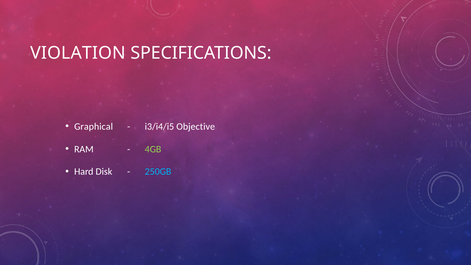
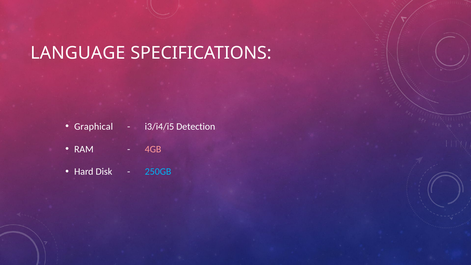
VIOLATION: VIOLATION -> LANGUAGE
Objective: Objective -> Detection
4GB colour: light green -> pink
